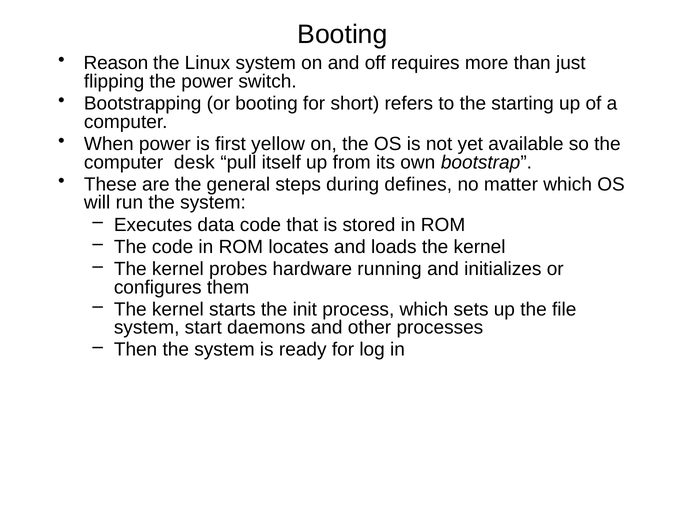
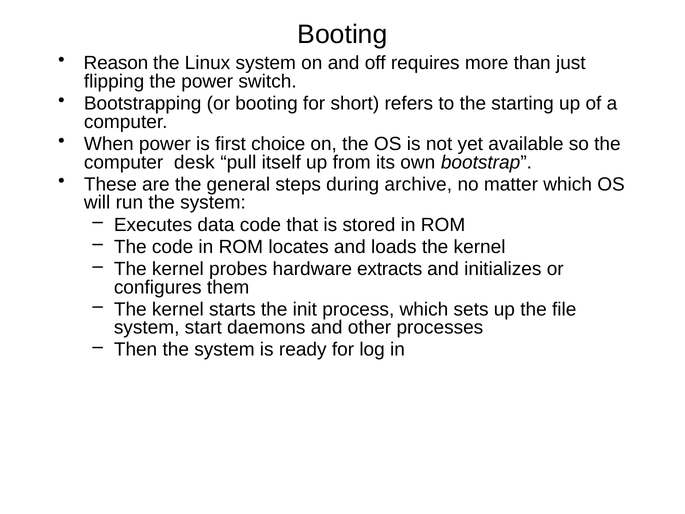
yellow: yellow -> choice
defines: defines -> archive
running: running -> extracts
